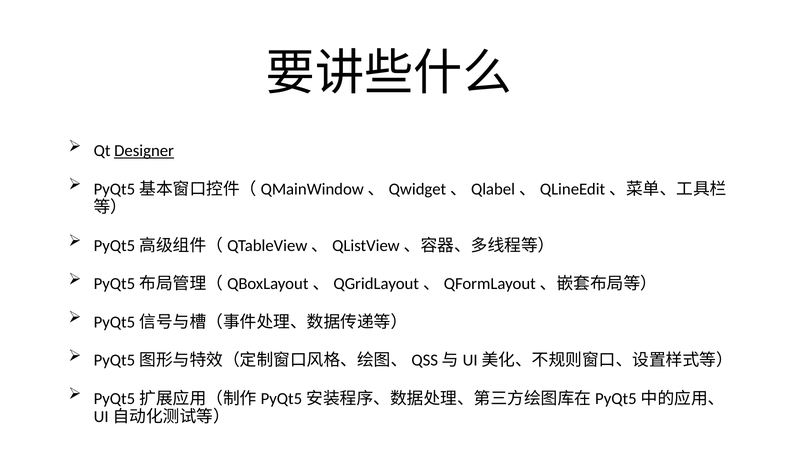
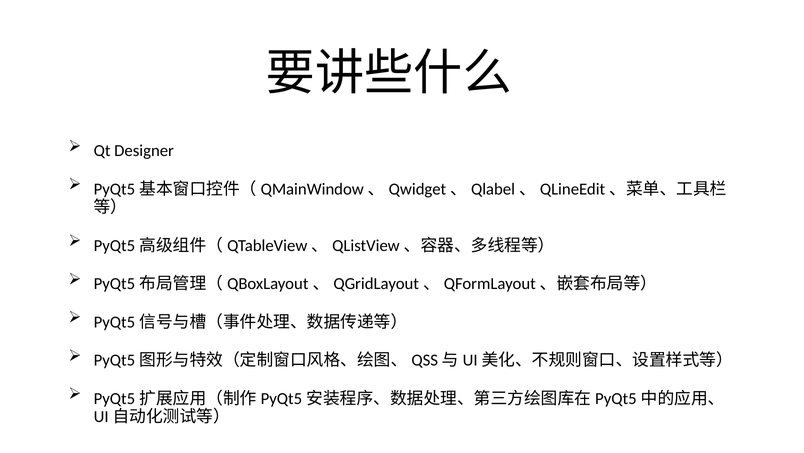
Designer underline: present -> none
